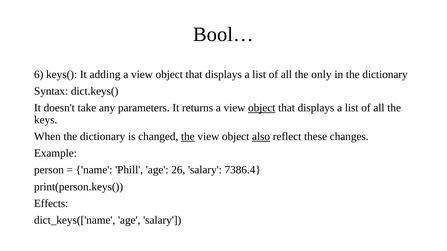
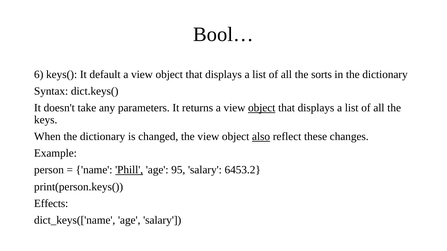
adding: adding -> default
only: only -> sorts
the at (188, 137) underline: present -> none
Phill underline: none -> present
26: 26 -> 95
7386.4: 7386.4 -> 6453.2
